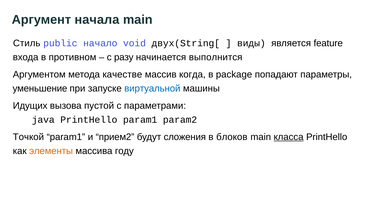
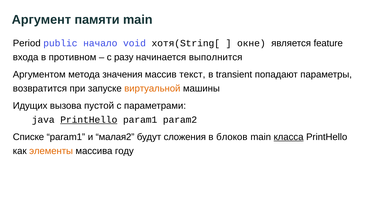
начала: начала -> памяти
Стиль: Стиль -> Period
двух(String[: двух(String[ -> хотя(String[
виды: виды -> окне
качестве: качестве -> значения
когда: когда -> текст
package: package -> transient
уменьшение: уменьшение -> возвратится
виртуальной colour: blue -> orange
PrintHello at (89, 120) underline: none -> present
Точкой: Точкой -> Списке
прием2: прием2 -> малая2
